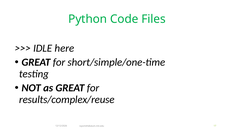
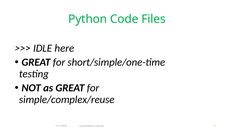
results/complex/reuse: results/complex/reuse -> simple/complex/reuse
